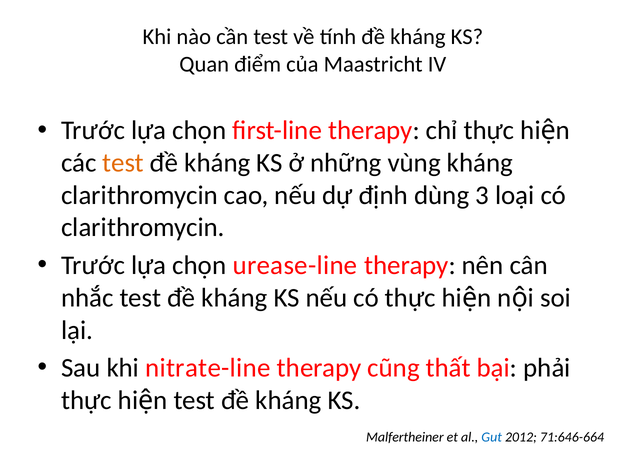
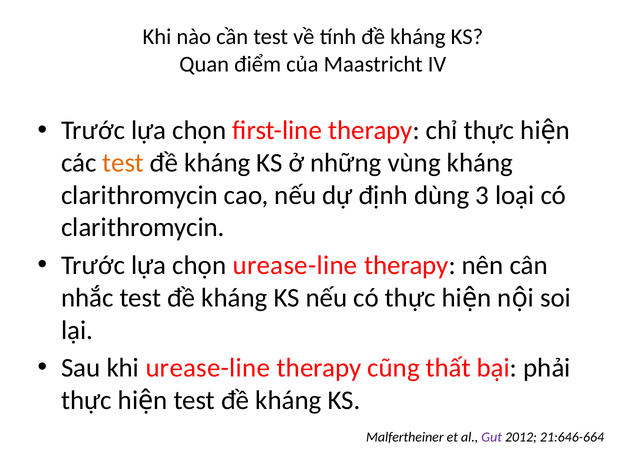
khi nitrate-line: nitrate-line -> urease-line
Gut colour: blue -> purple
71:646-664: 71:646-664 -> 21:646-664
